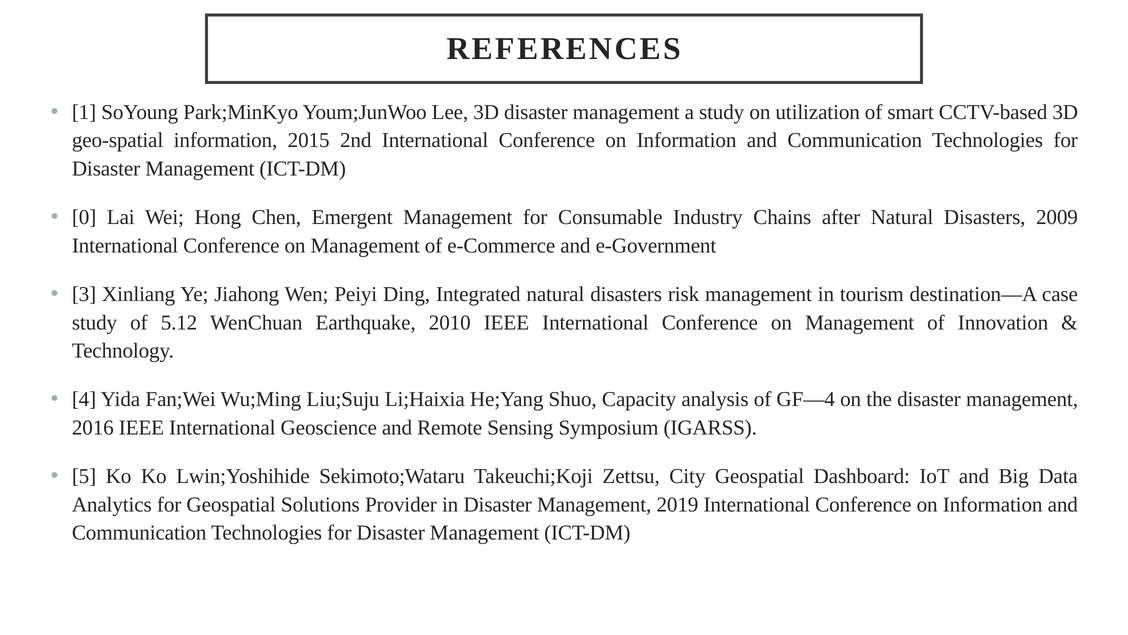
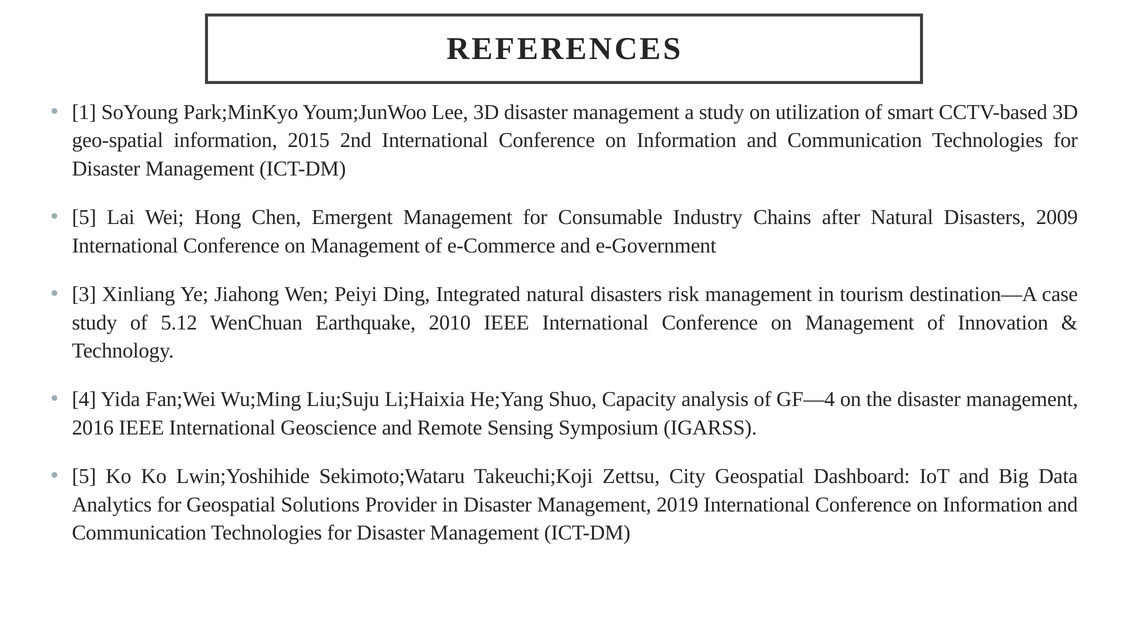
0 at (84, 217): 0 -> 5
